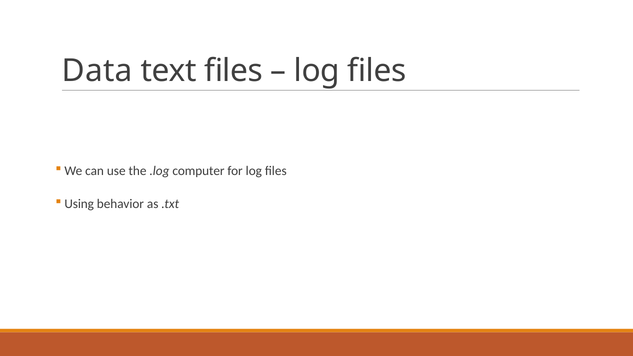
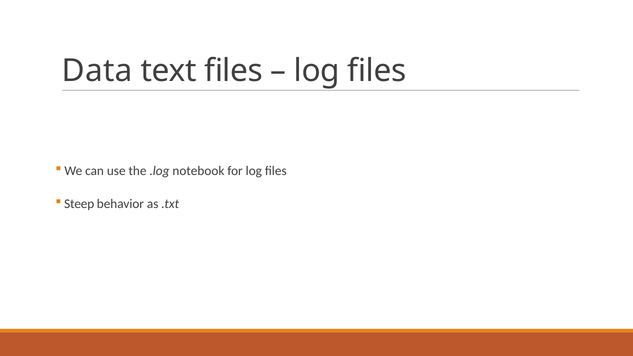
computer: computer -> notebook
Using: Using -> Steep
